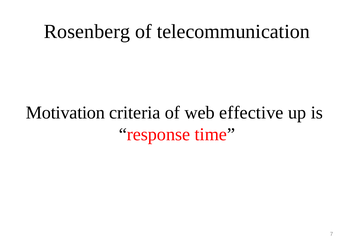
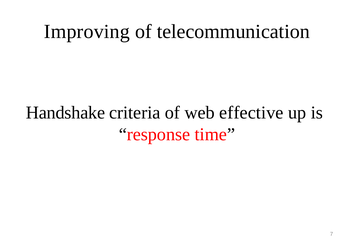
Rosenberg: Rosenberg -> Improving
Motivation: Motivation -> Handshake
